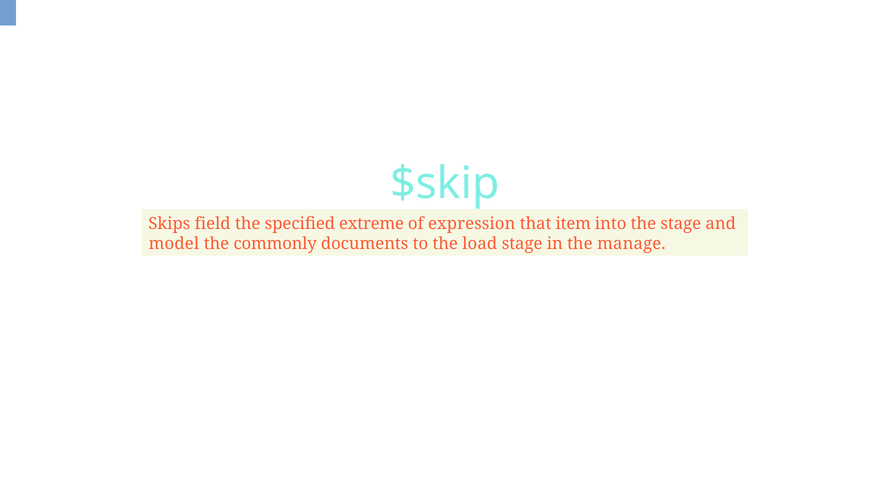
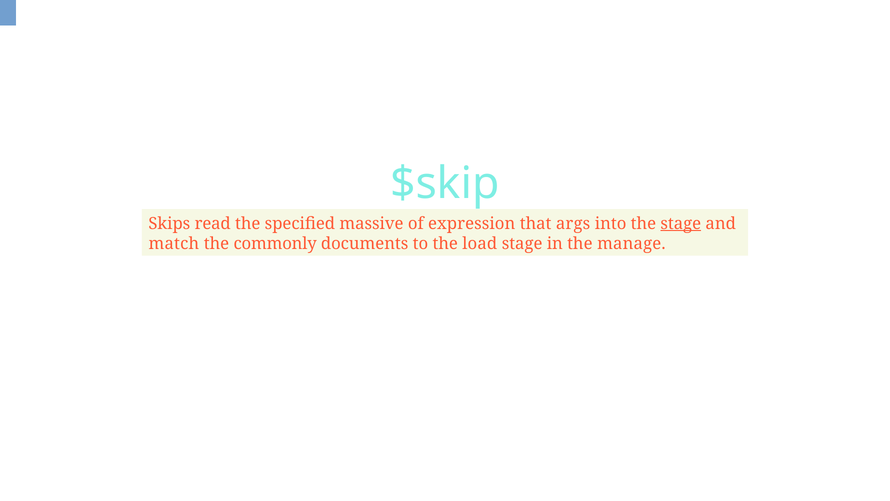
field: field -> read
extreme: extreme -> massive
item: item -> args
stage at (681, 223) underline: none -> present
model: model -> match
